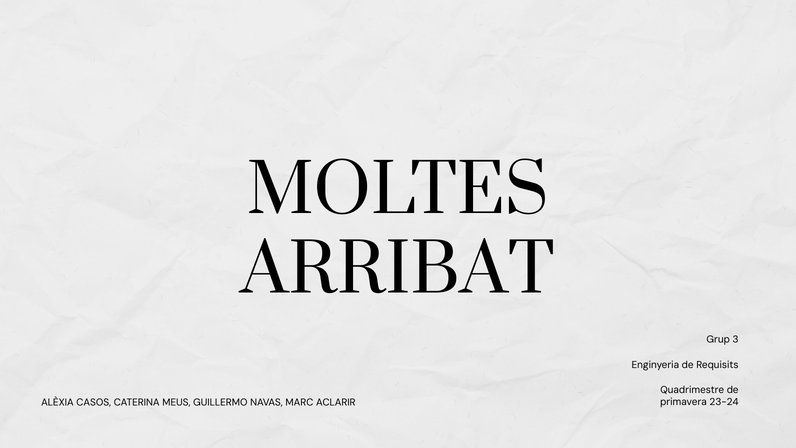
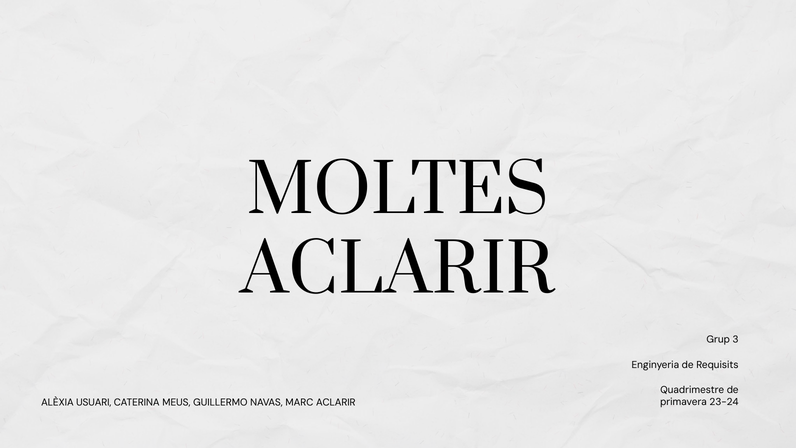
ARRIBAT at (398, 271): ARRIBAT -> ACLARIR
CASOS: CASOS -> USUARI
